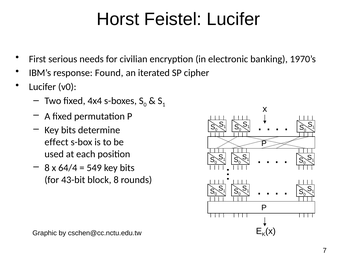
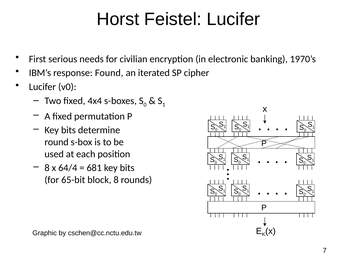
effect: effect -> round
549: 549 -> 681
43-bit: 43-bit -> 65-bit
